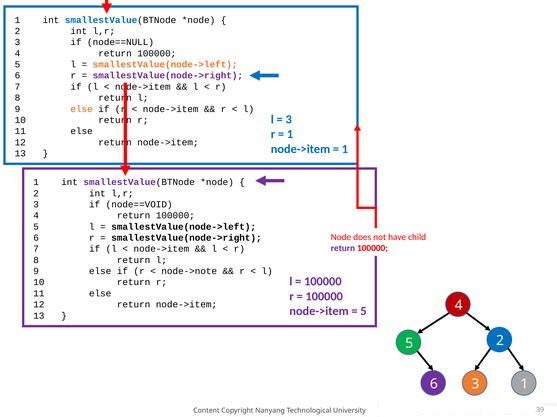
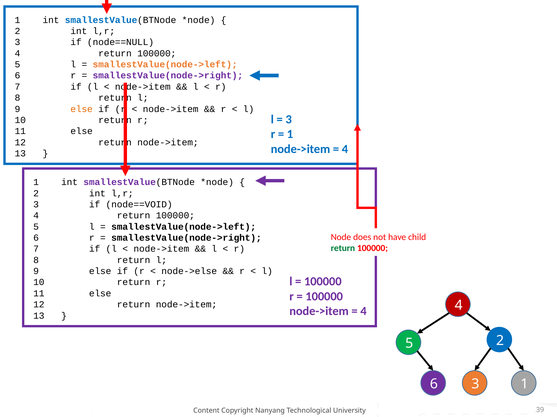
1 at (345, 149): 1 -> 4
return at (343, 249) colour: purple -> green
node->note: node->note -> node->else
5 at (364, 312): 5 -> 4
